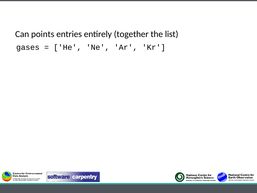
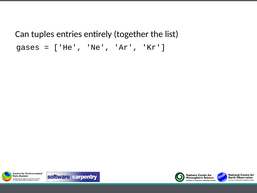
points: points -> tuples
